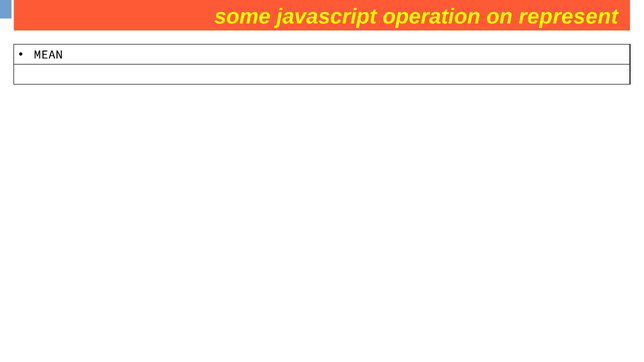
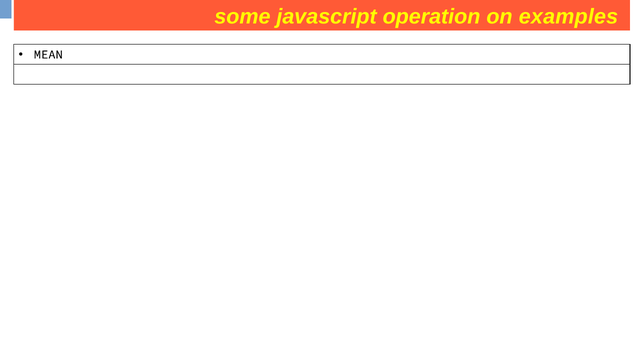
represent: represent -> examples
